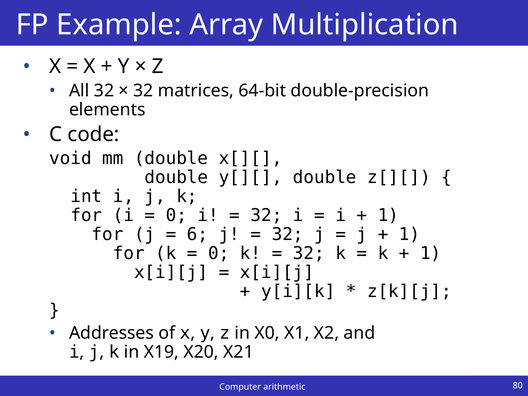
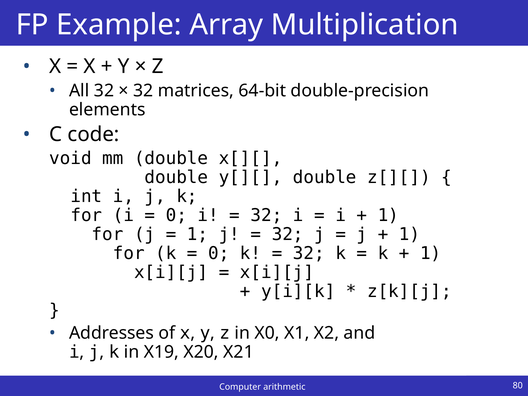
6 at (198, 234): 6 -> 1
